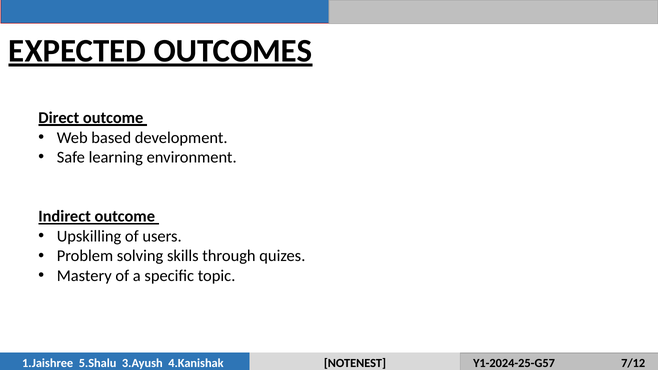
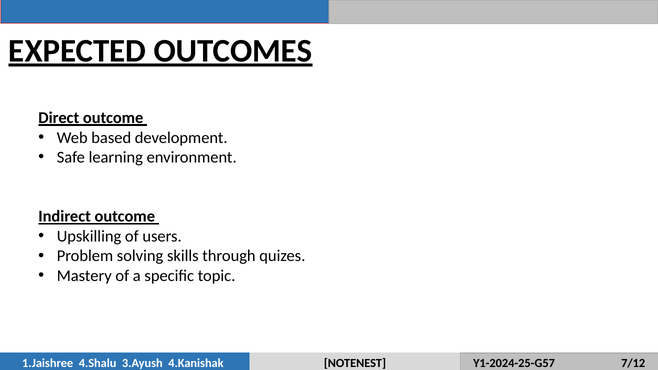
5.Shalu: 5.Shalu -> 4.Shalu
